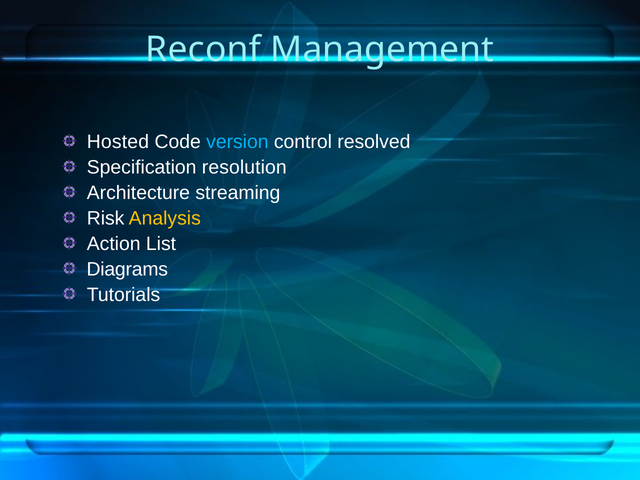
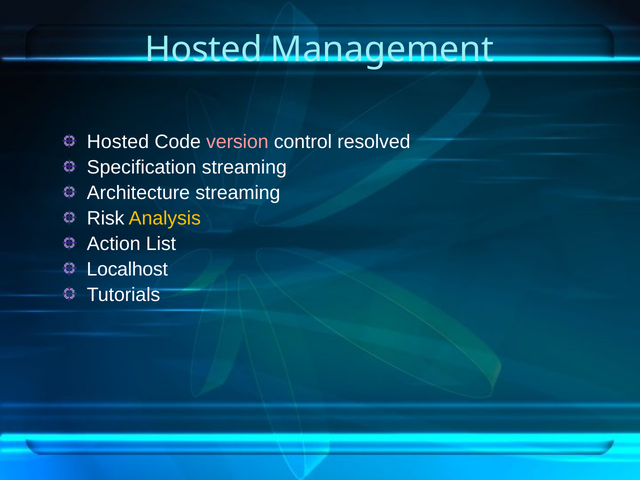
Reconf at (203, 49): Reconf -> Hosted
version colour: light blue -> pink
Specification resolution: resolution -> streaming
Diagrams: Diagrams -> Localhost
